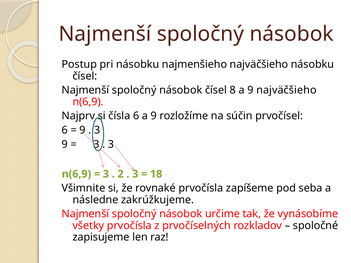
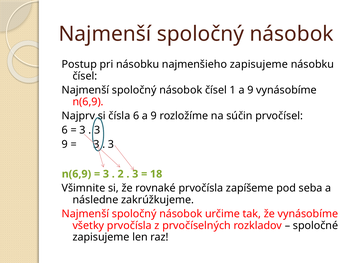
najmenšieho najväčšieho: najväčšieho -> zapisujeme
8: 8 -> 1
9 najväčšieho: najväčšieho -> vynásobíme
9 at (83, 130): 9 -> 3
